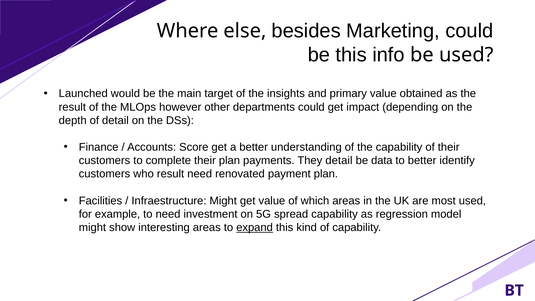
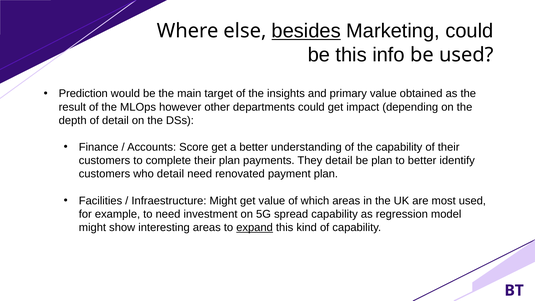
besides underline: none -> present
Launched: Launched -> Prediction
be data: data -> plan
who result: result -> detail
